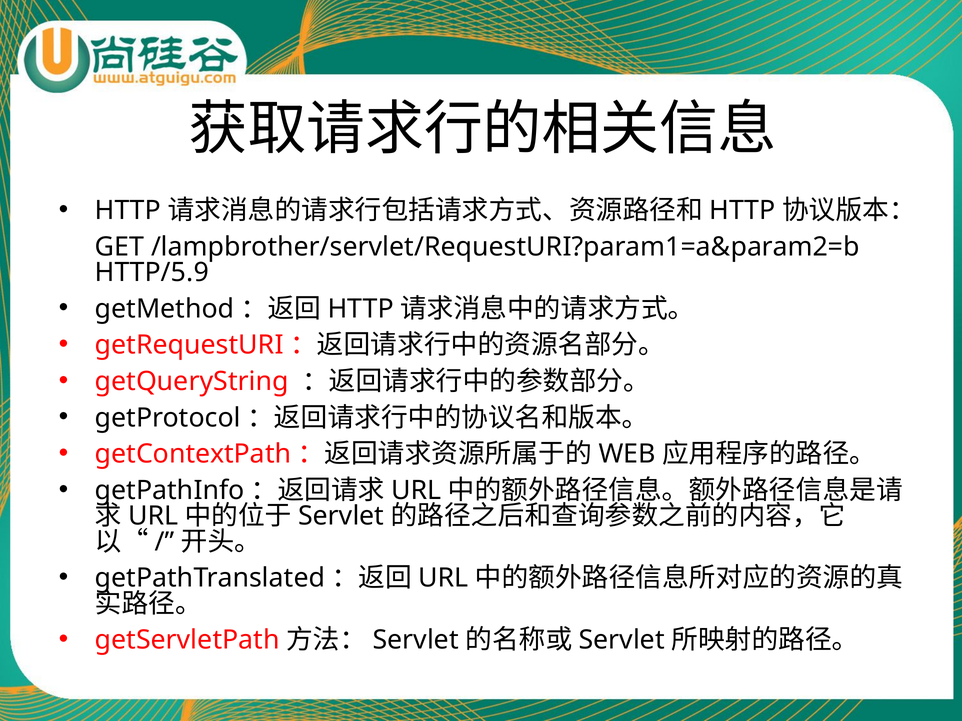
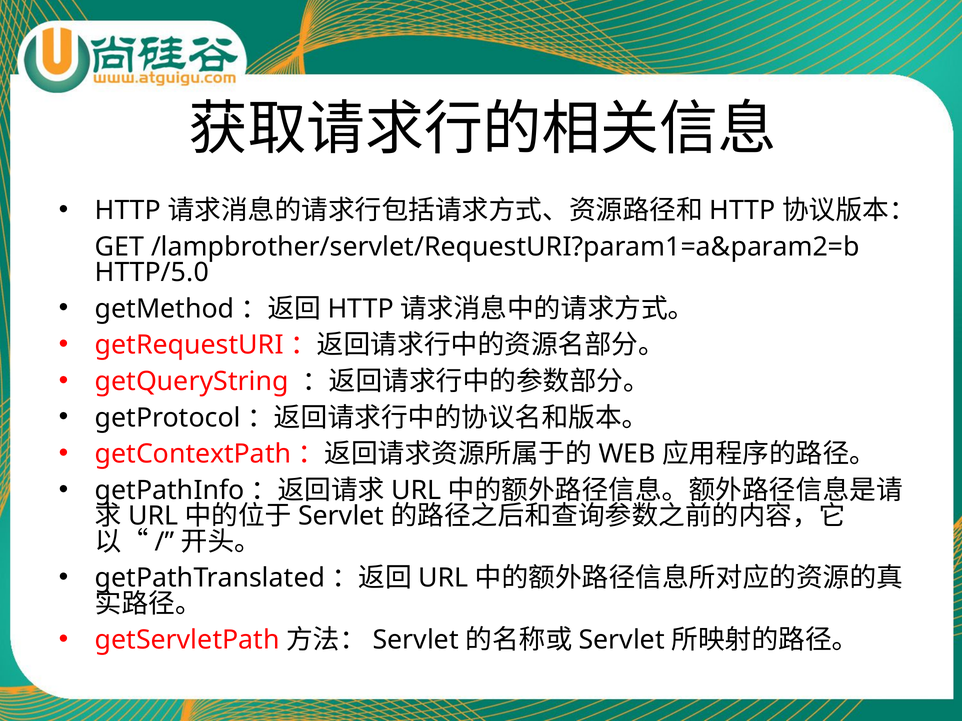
HTTP/5.9: HTTP/5.9 -> HTTP/5.0
